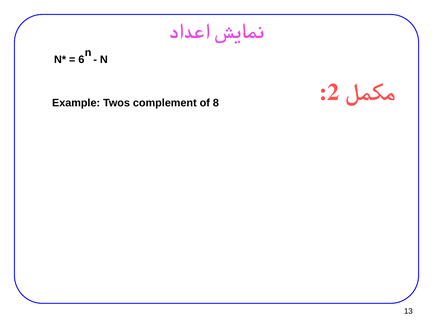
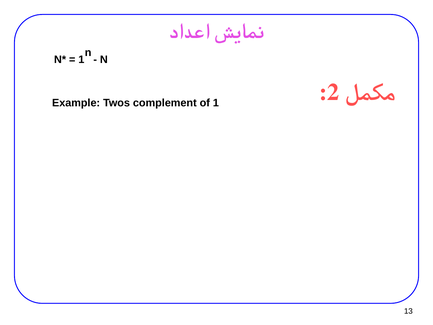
6 at (81, 60): 6 -> 1
of 8: 8 -> 1
